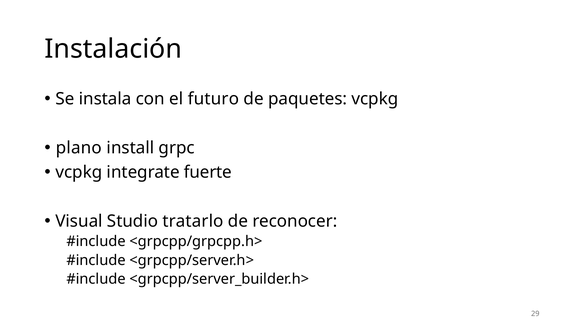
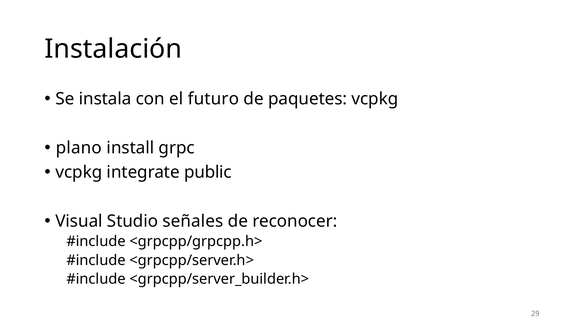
fuerte: fuerte -> public
tratarlo: tratarlo -> señales
